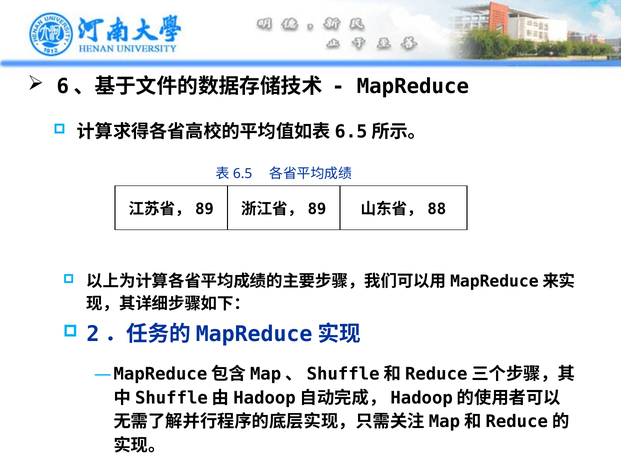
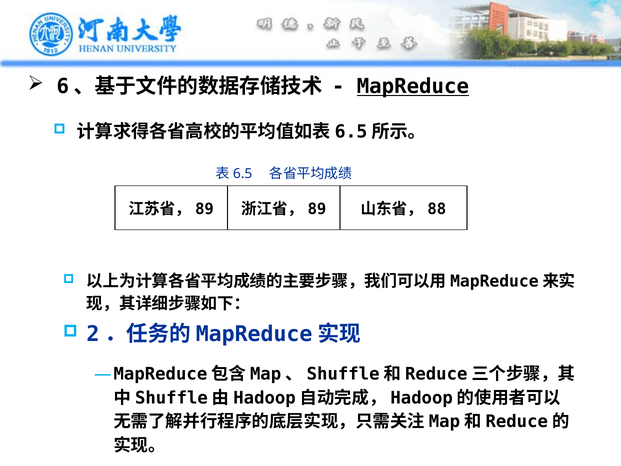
MapReduce underline: none -> present
